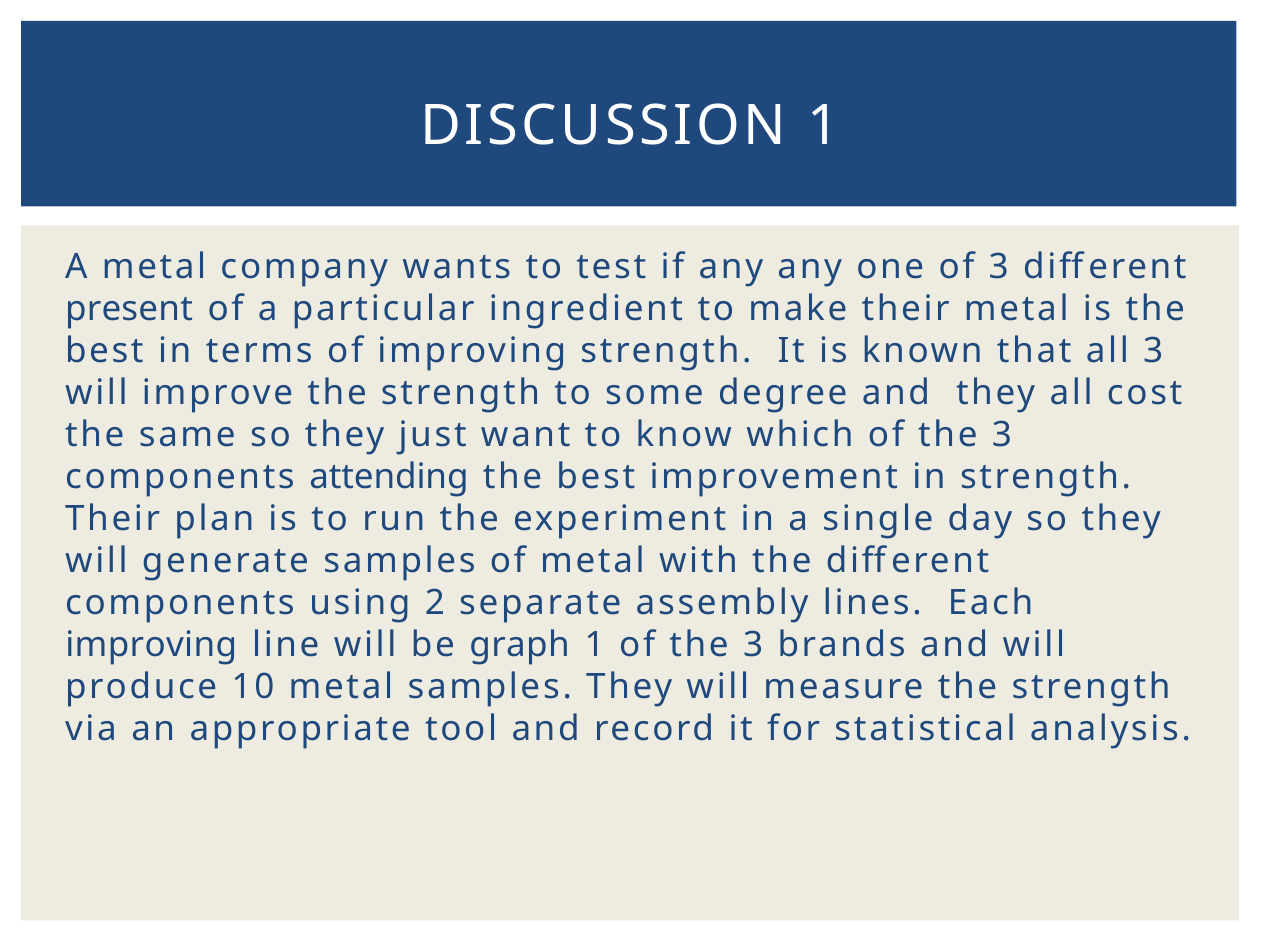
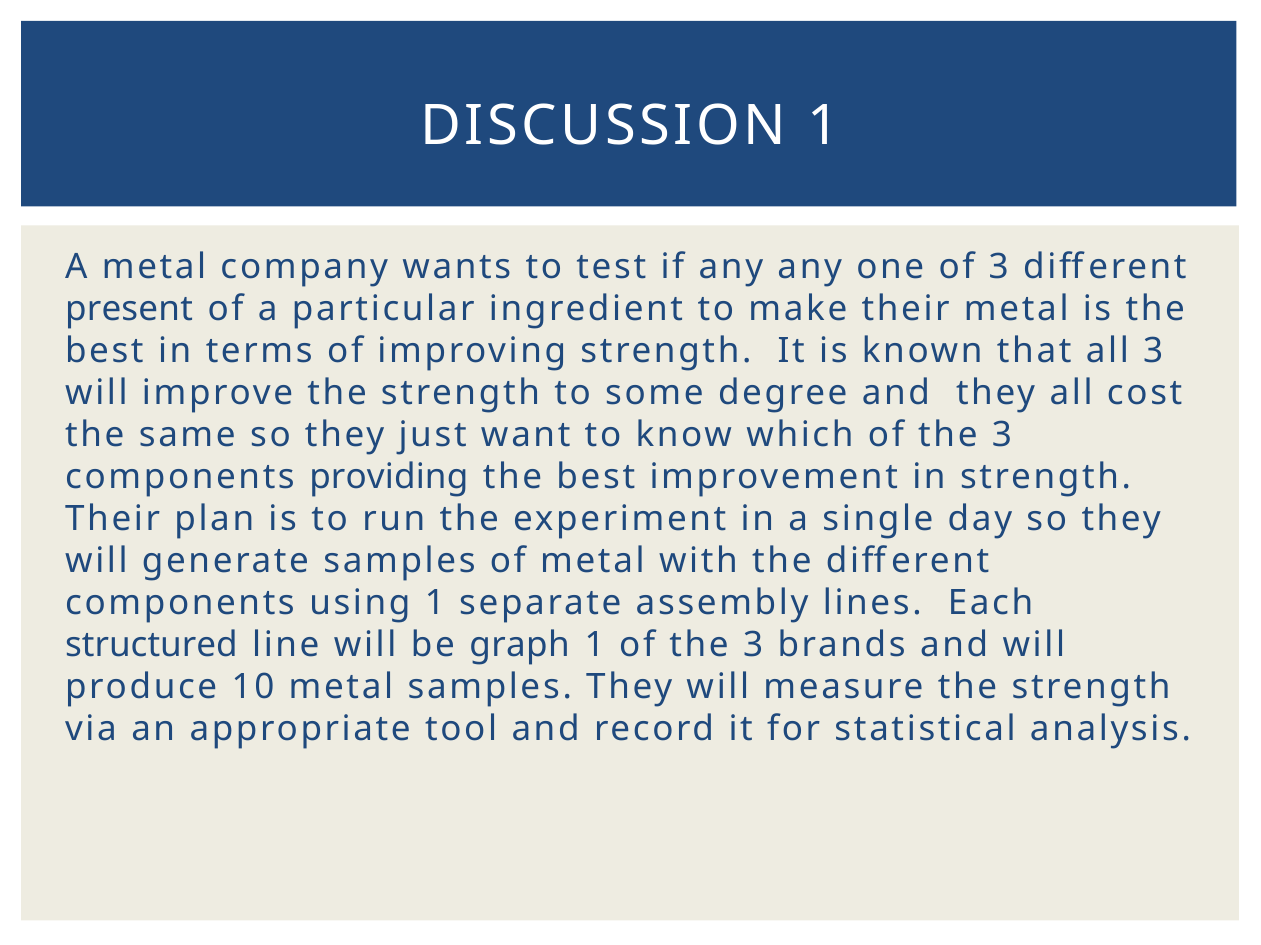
attending: attending -> providing
using 2: 2 -> 1
improving at (151, 646): improving -> structured
